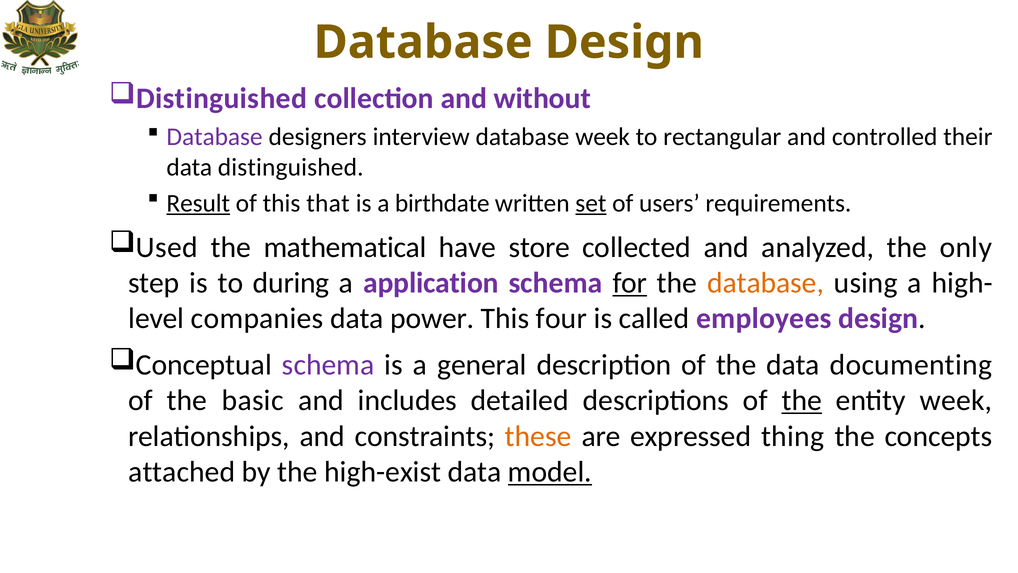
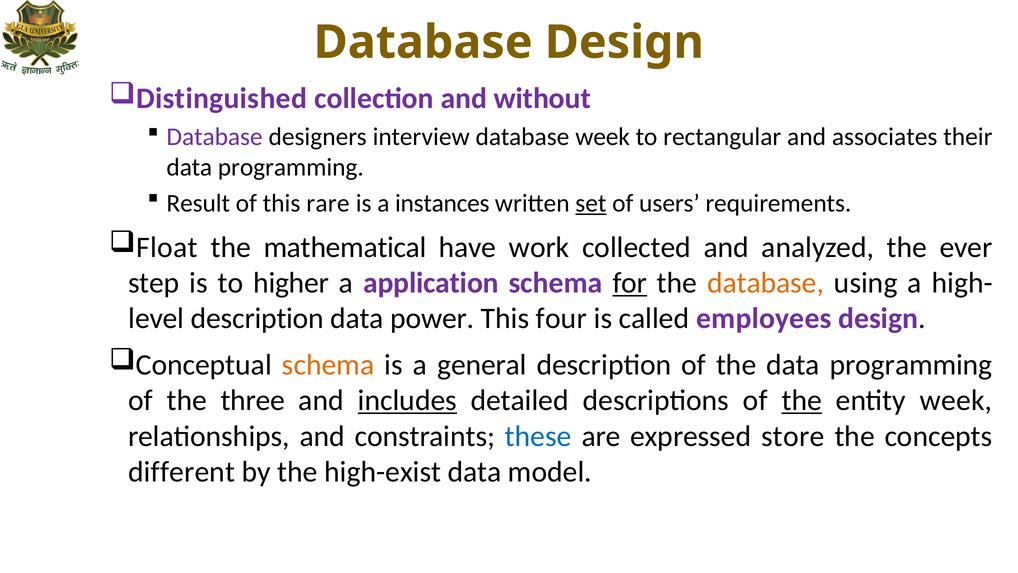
controlled: controlled -> associates
distinguished at (291, 167): distinguished -> programming
Result underline: present -> none
that: that -> rare
birthdate: birthdate -> instances
Used: Used -> Float
store: store -> work
only: only -> ever
during: during -> higher
companies at (257, 318): companies -> description
schema at (328, 365) colour: purple -> orange
the data documenting: documenting -> programming
basic: basic -> three
includes underline: none -> present
these colour: orange -> blue
thing: thing -> store
attached: attached -> different
model underline: present -> none
